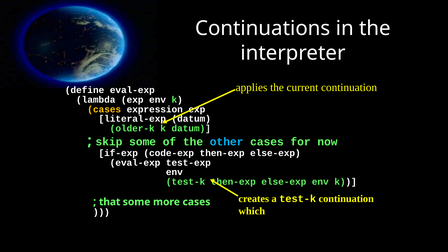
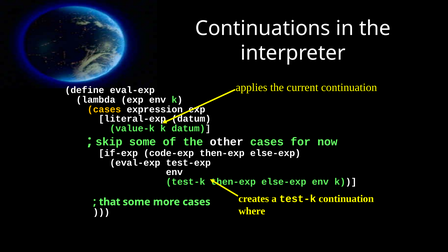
older-k: older-k -> value-k
other colour: light blue -> white
which: which -> where
